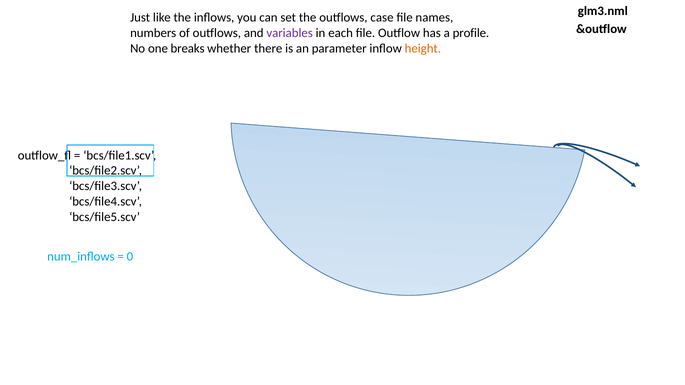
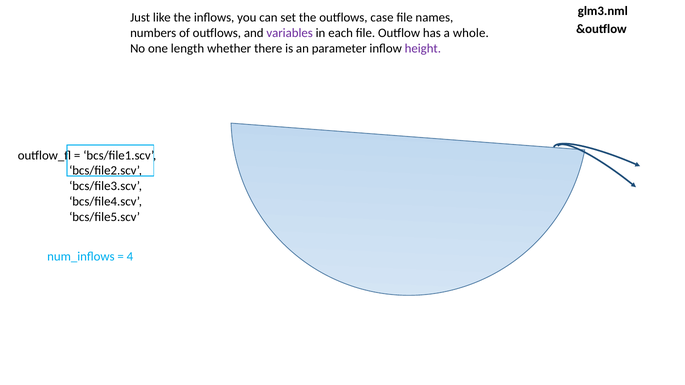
profile: profile -> whole
breaks: breaks -> length
height colour: orange -> purple
0: 0 -> 4
